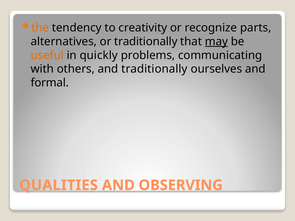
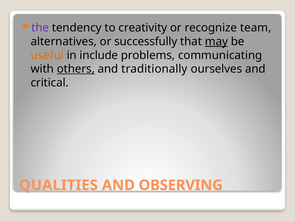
the colour: orange -> purple
parts: parts -> team
or traditionally: traditionally -> successfully
quickly: quickly -> include
others underline: none -> present
formal: formal -> critical
